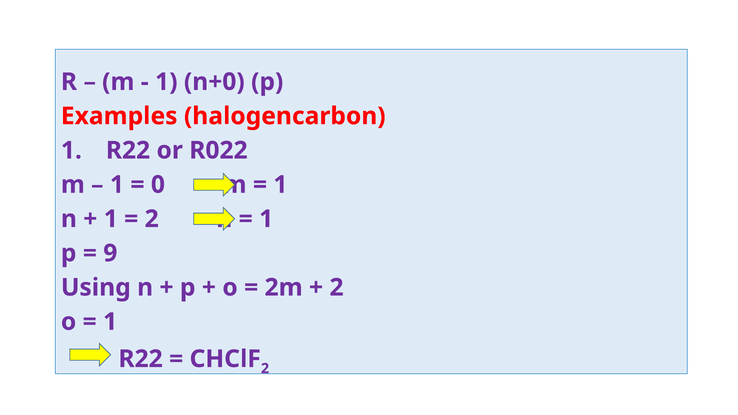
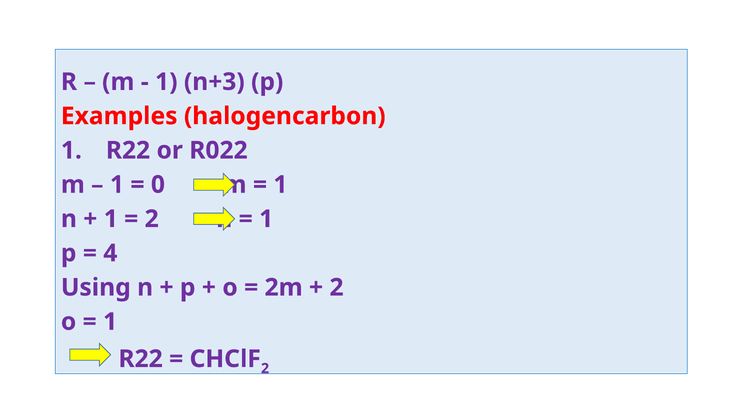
n+0: n+0 -> n+3
9: 9 -> 4
